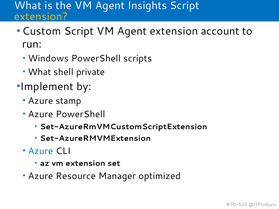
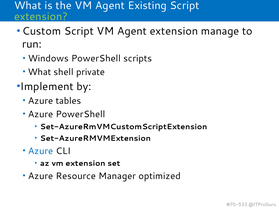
Insights: Insights -> Existing
extension at (41, 17) colour: yellow -> light green
account: account -> manage
stamp: stamp -> tables
